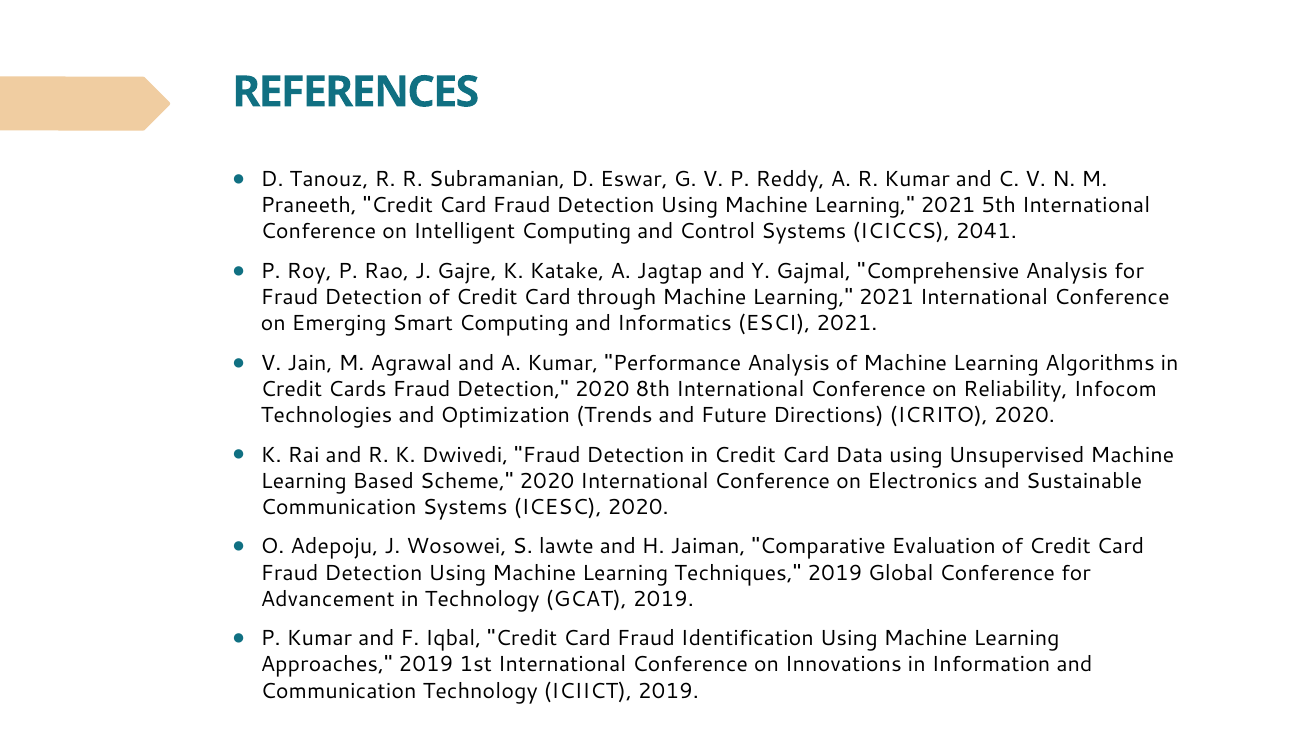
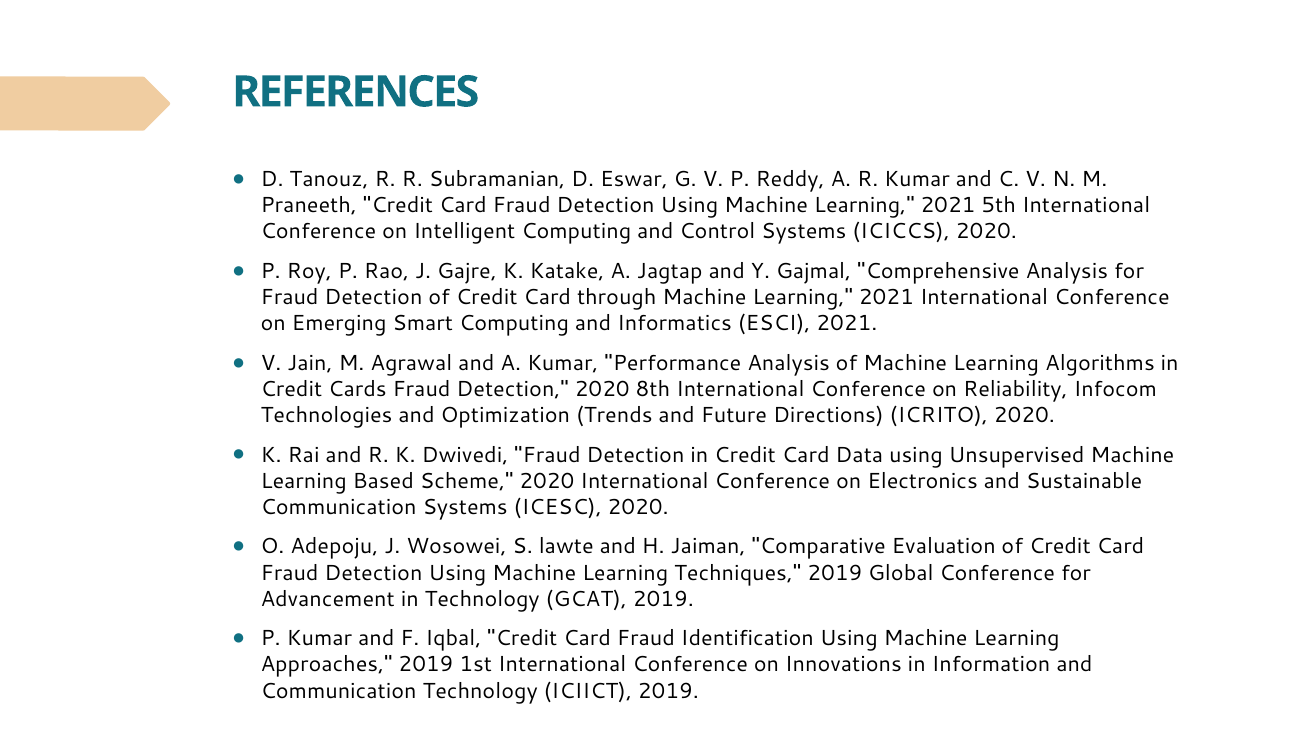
ICICCS 2041: 2041 -> 2020
